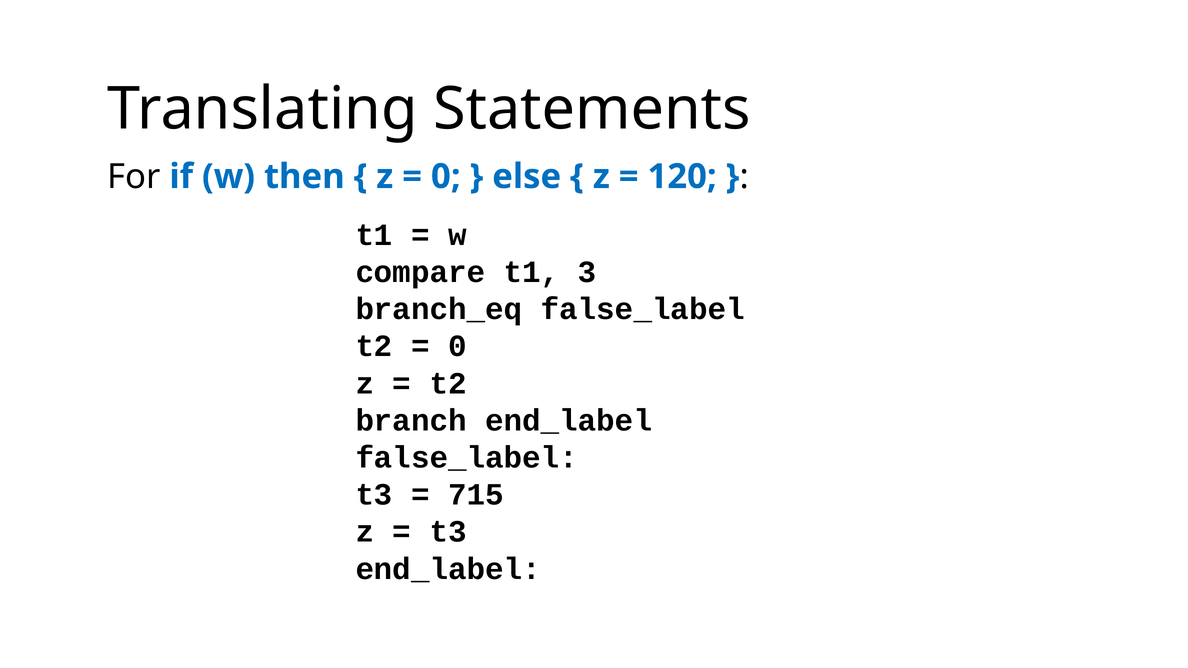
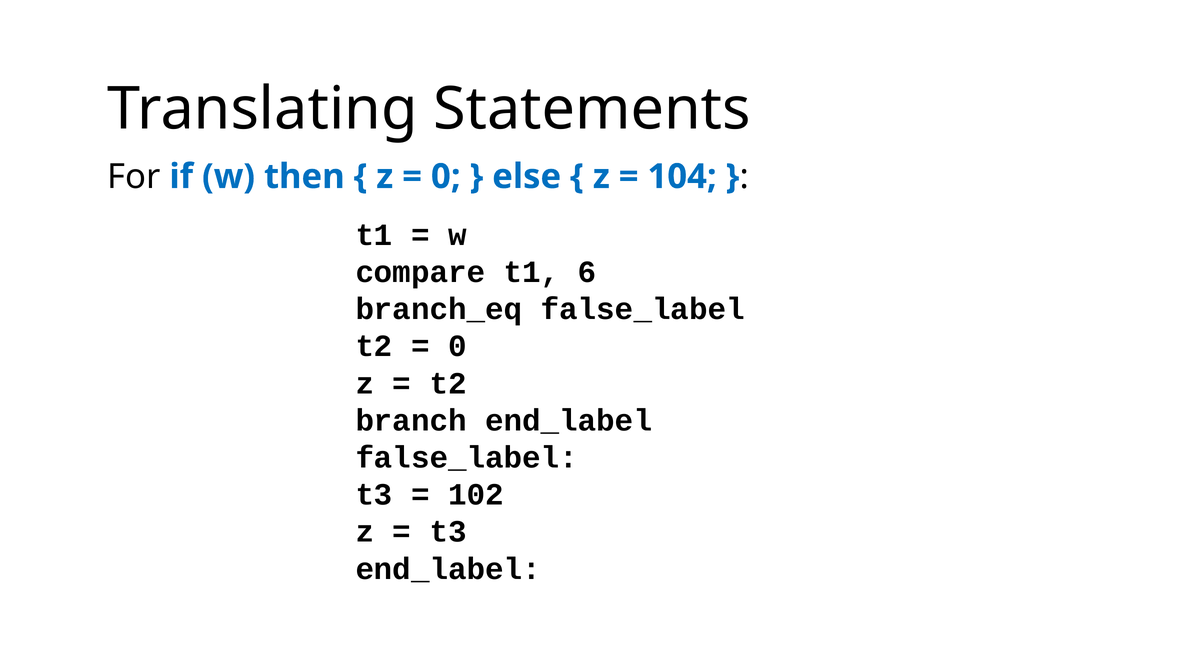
120: 120 -> 104
3: 3 -> 6
715: 715 -> 102
